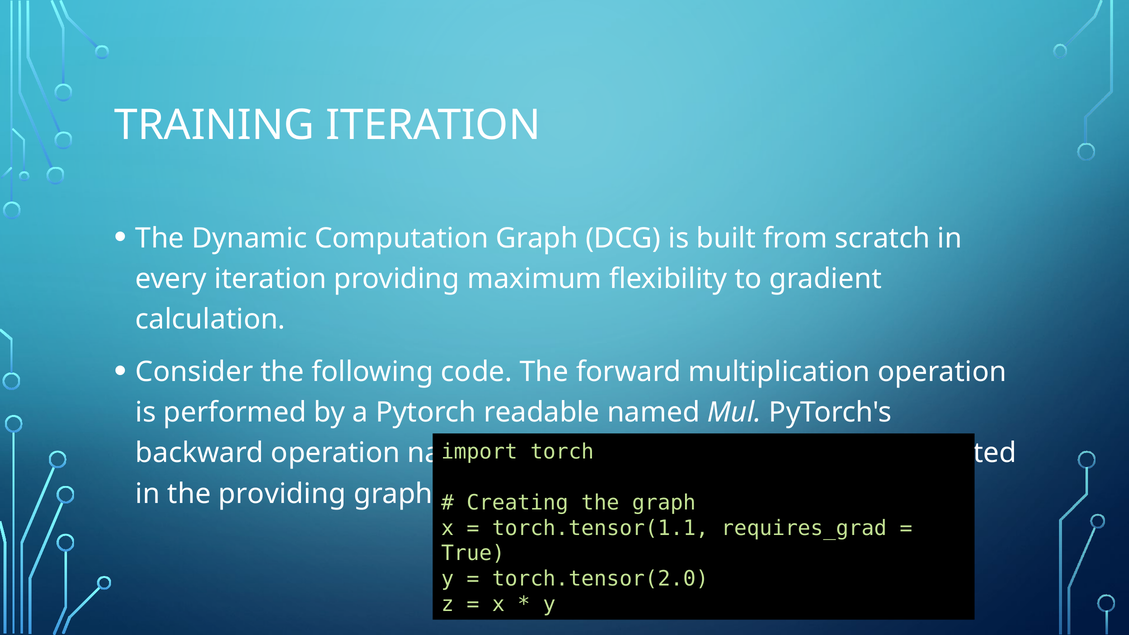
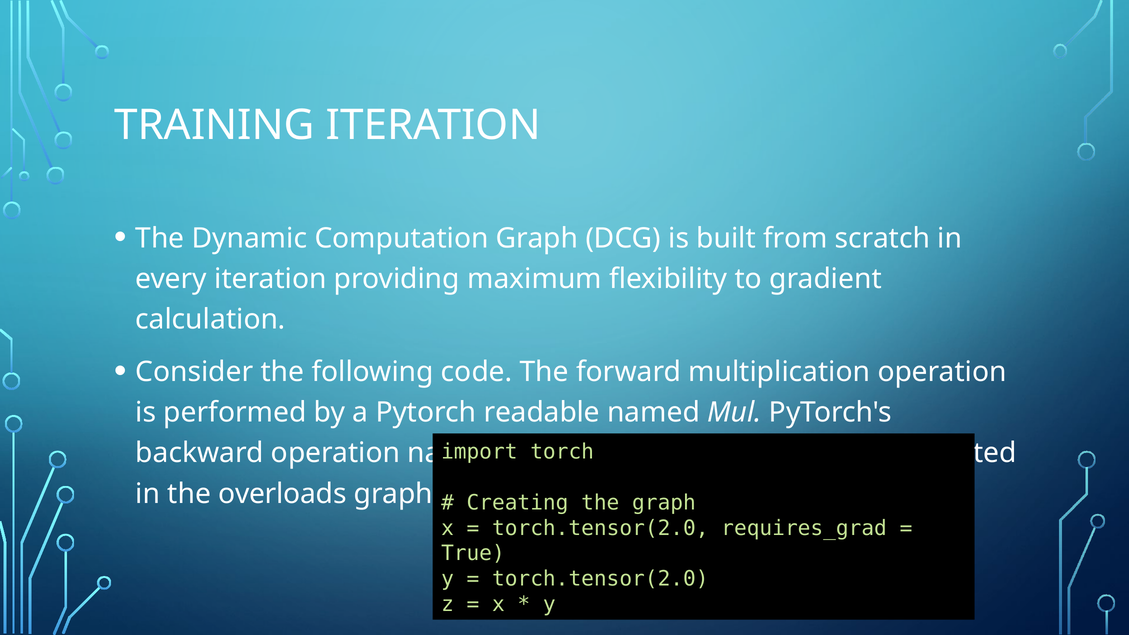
the providing: providing -> overloads
torch.tensor(1.1 at (600, 528): torch.tensor(1.1 -> torch.tensor(2.0
